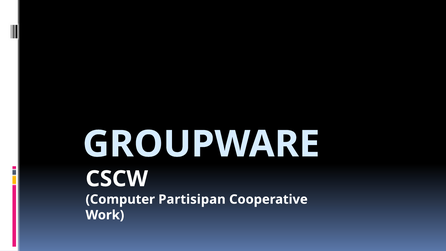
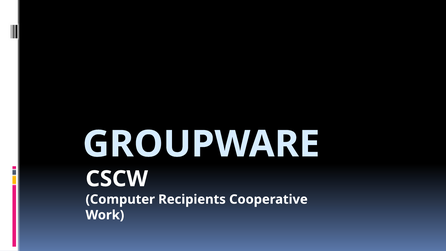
Partisipan: Partisipan -> Recipients
